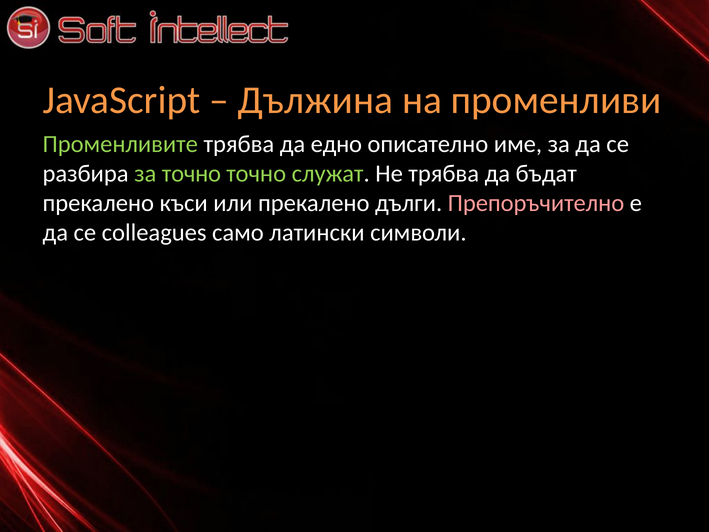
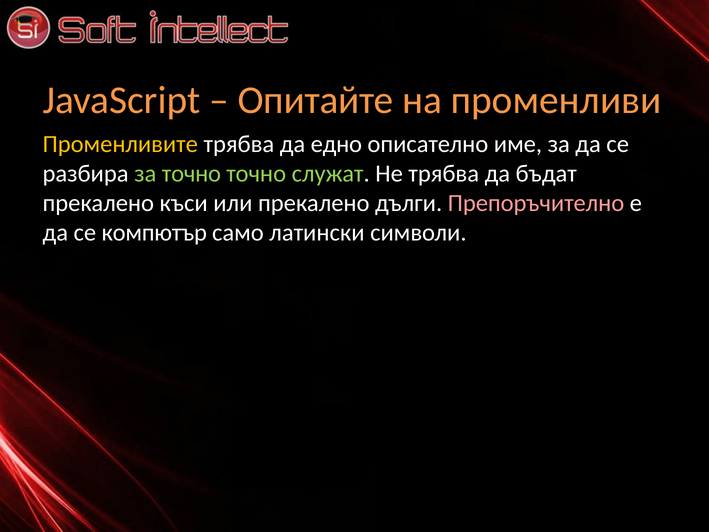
Дължина: Дължина -> Опитайте
Променливите colour: light green -> yellow
colleagues: colleagues -> компютър
